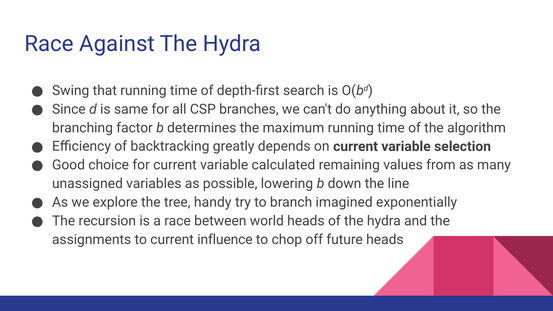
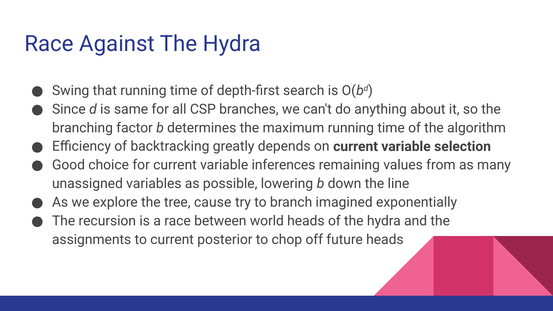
calculated: calculated -> inferences
handy: handy -> cause
influence: influence -> posterior
